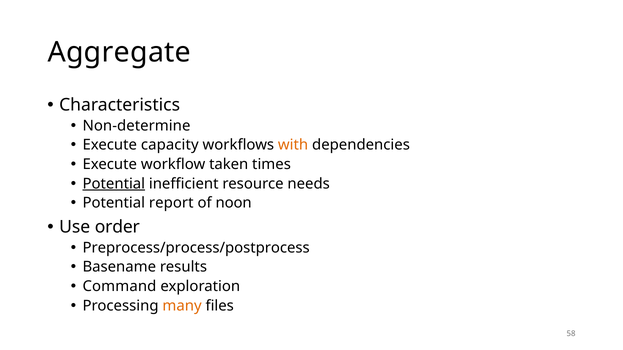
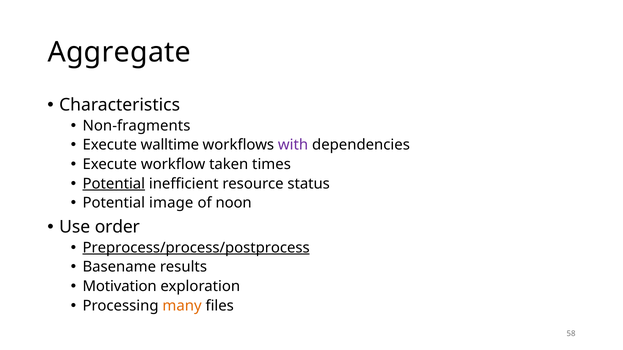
Non-determine: Non-determine -> Non-fragments
capacity: capacity -> walltime
with colour: orange -> purple
needs: needs -> status
report: report -> image
Preprocess/process/postprocess underline: none -> present
Command: Command -> Motivation
